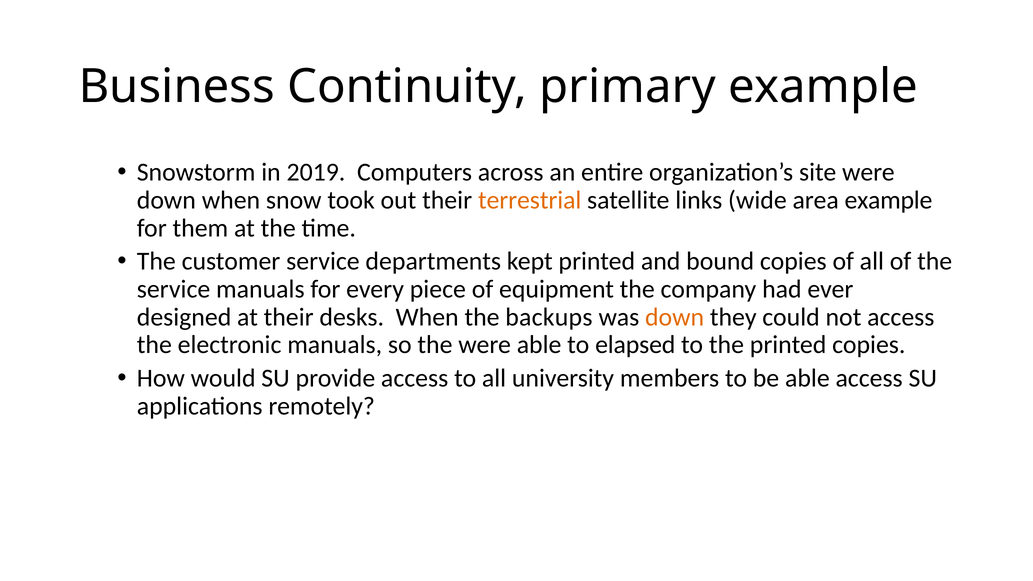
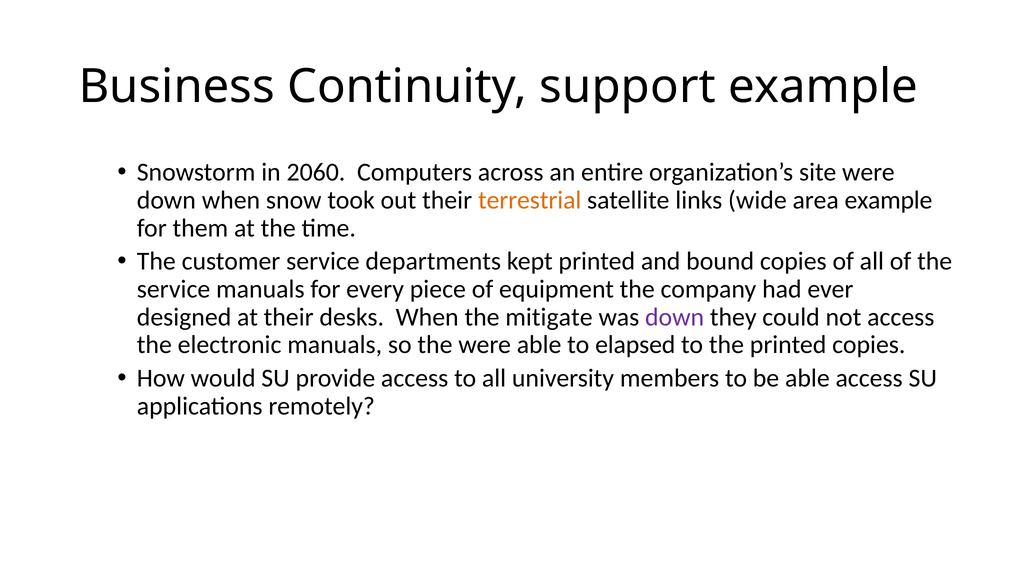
primary: primary -> support
2019: 2019 -> 2060
backups: backups -> mitigate
down at (675, 317) colour: orange -> purple
